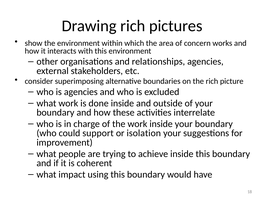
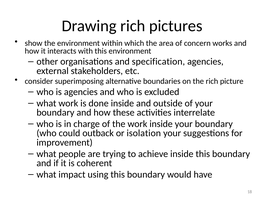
relationships: relationships -> specification
support: support -> outback
